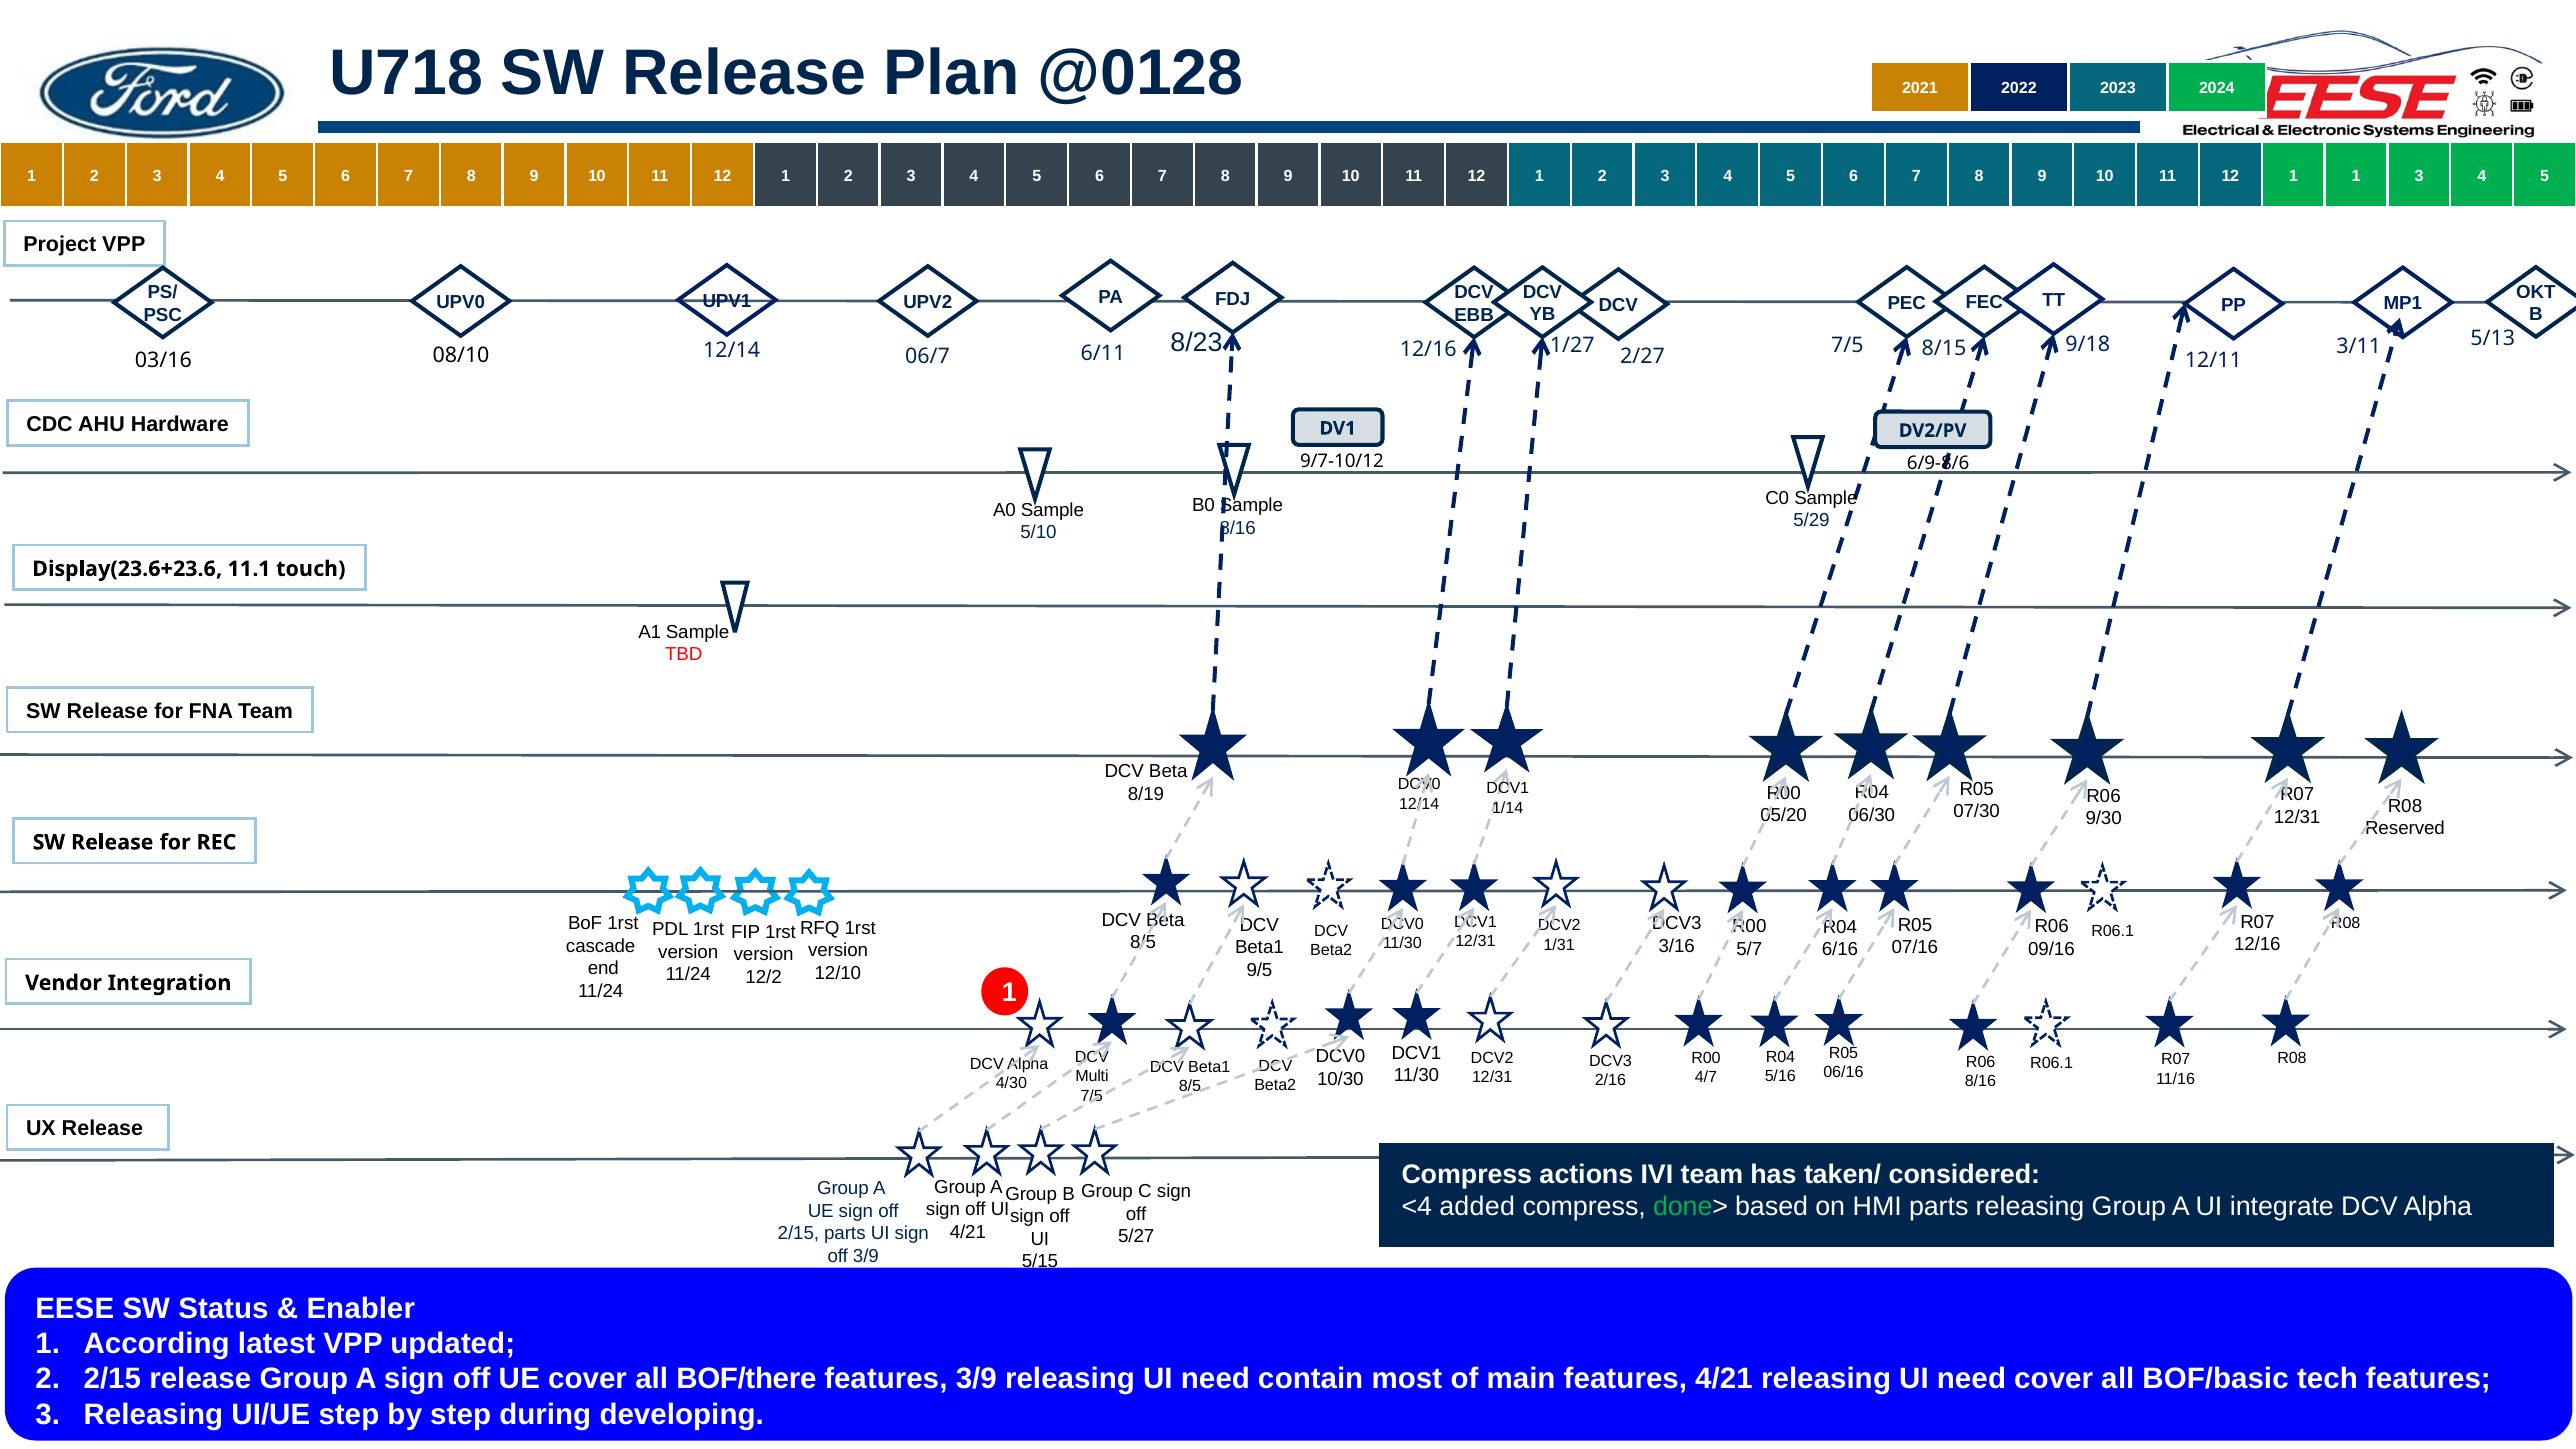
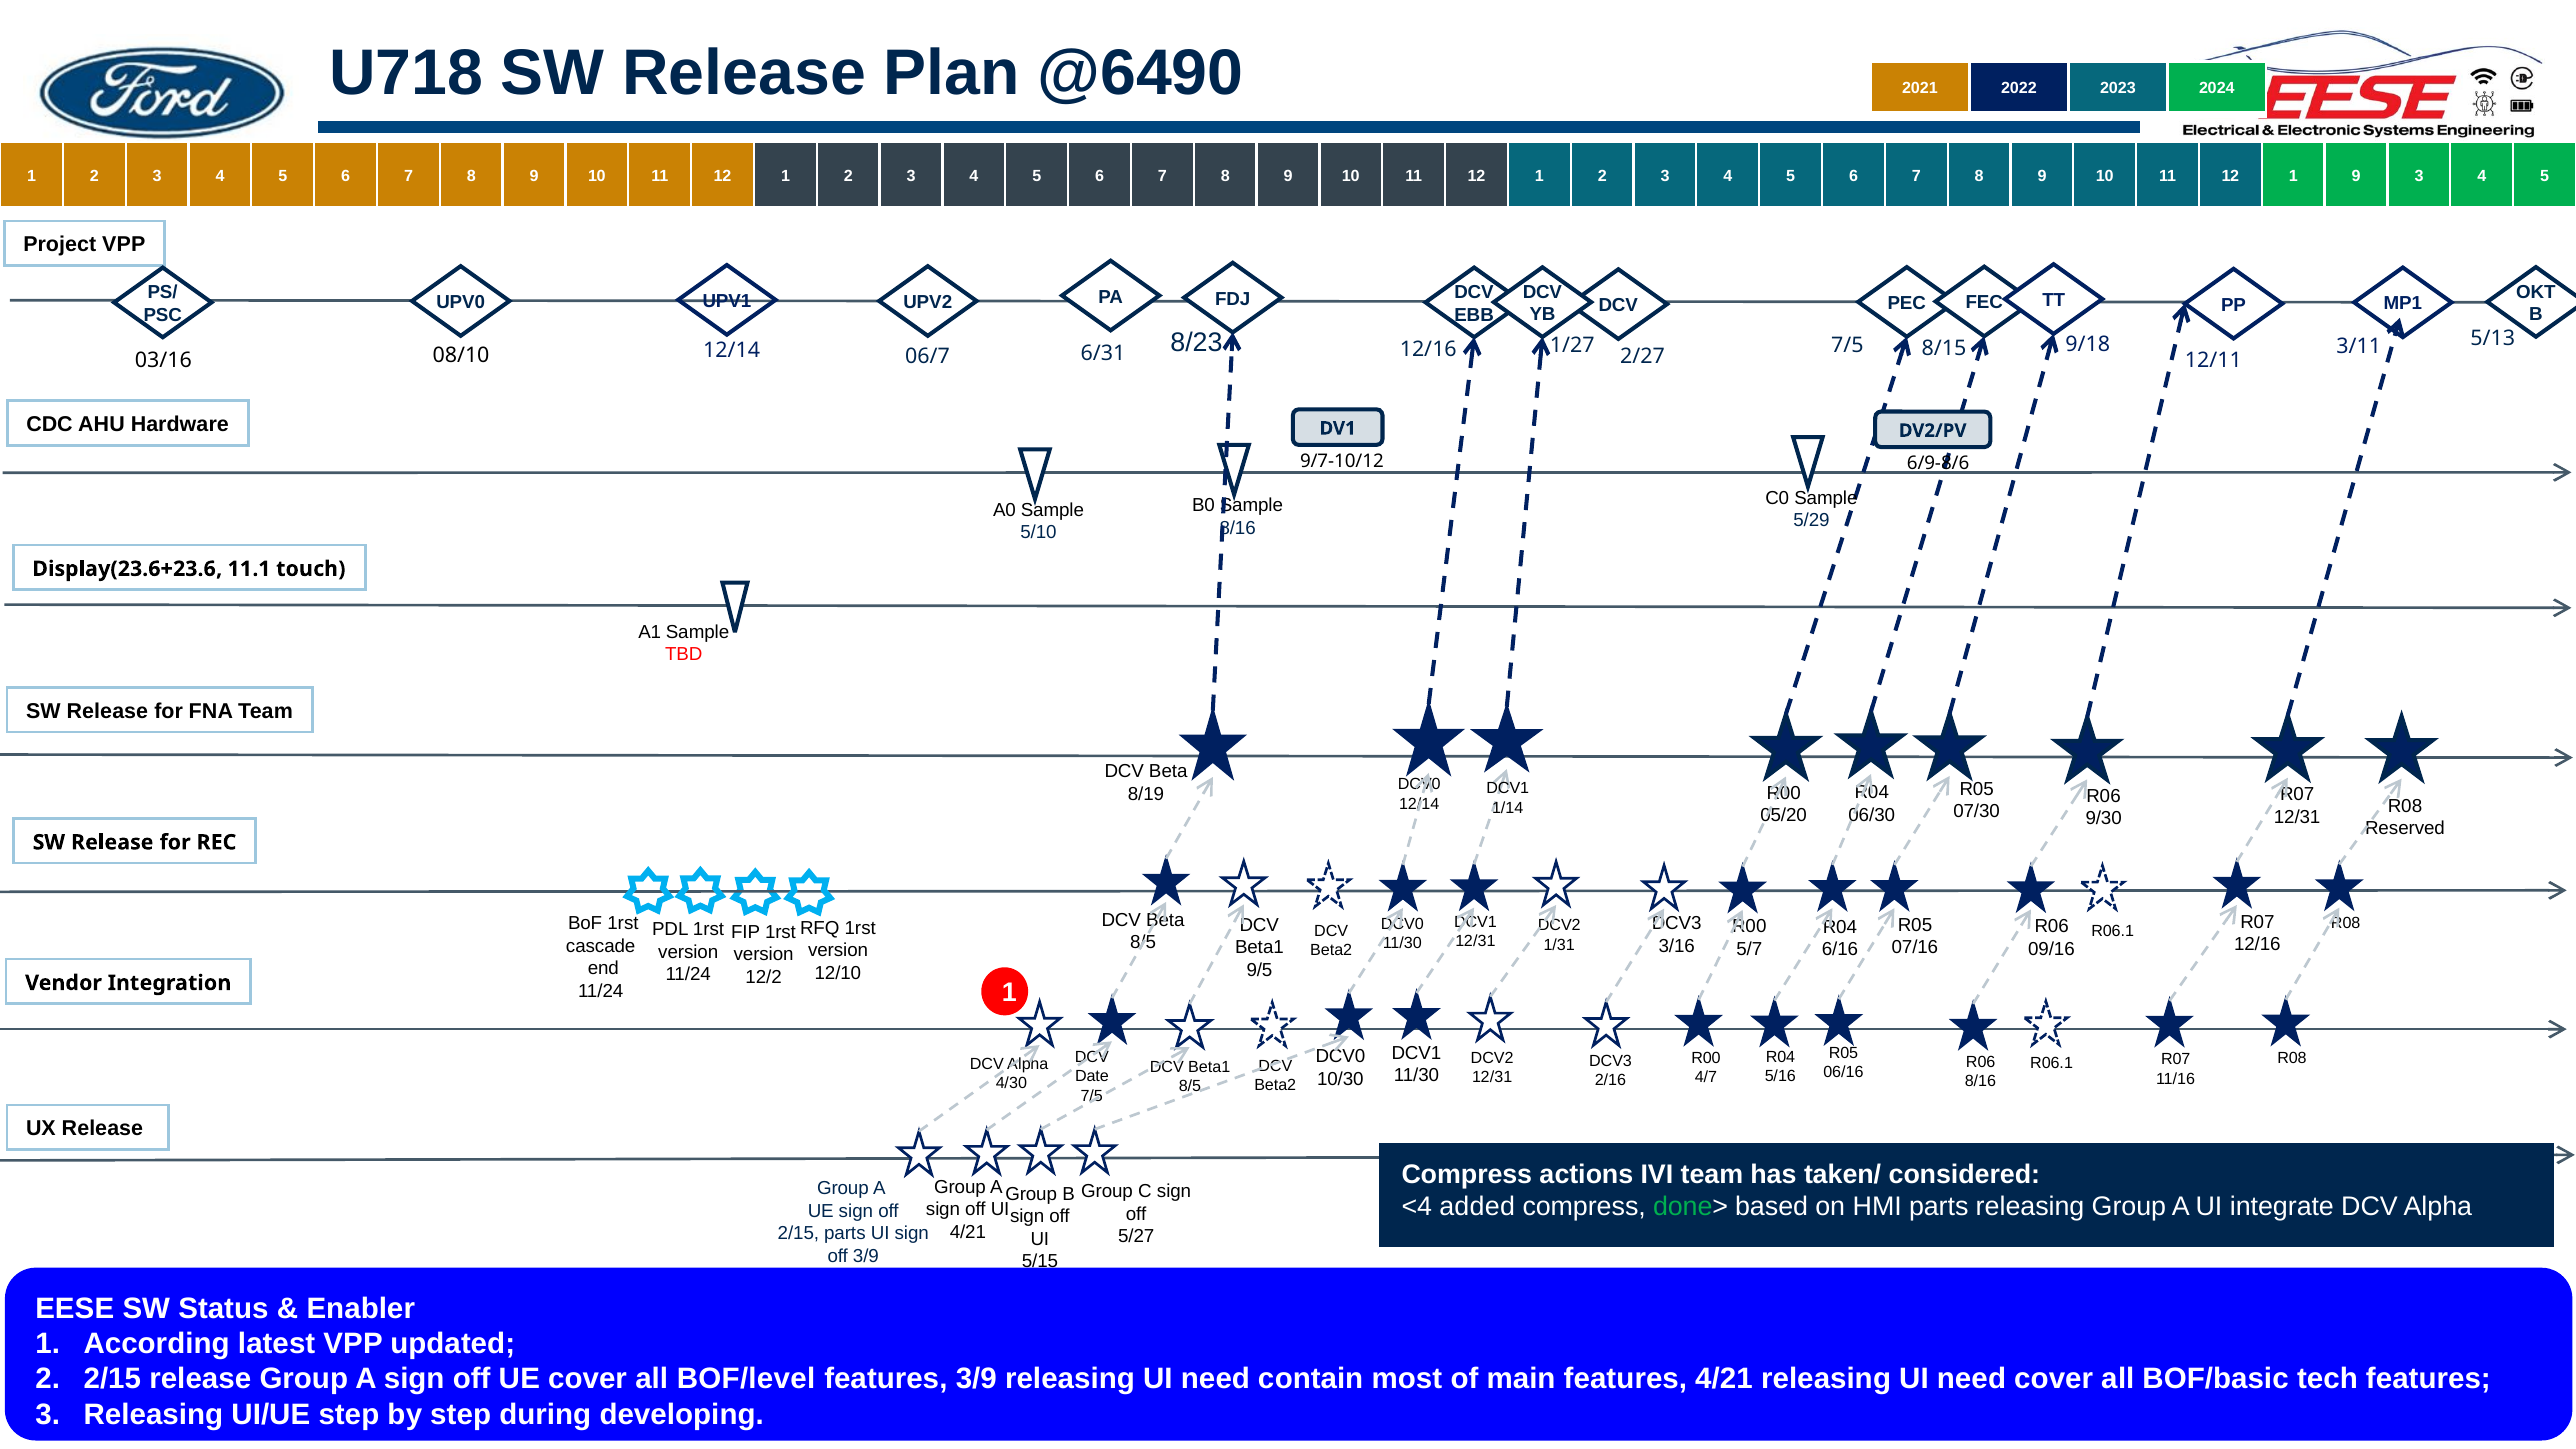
@0128: @0128 -> @6490
1 1: 1 -> 9
6/11: 6/11 -> 6/31
Multi: Multi -> Date
BOF/there: BOF/there -> BOF/level
